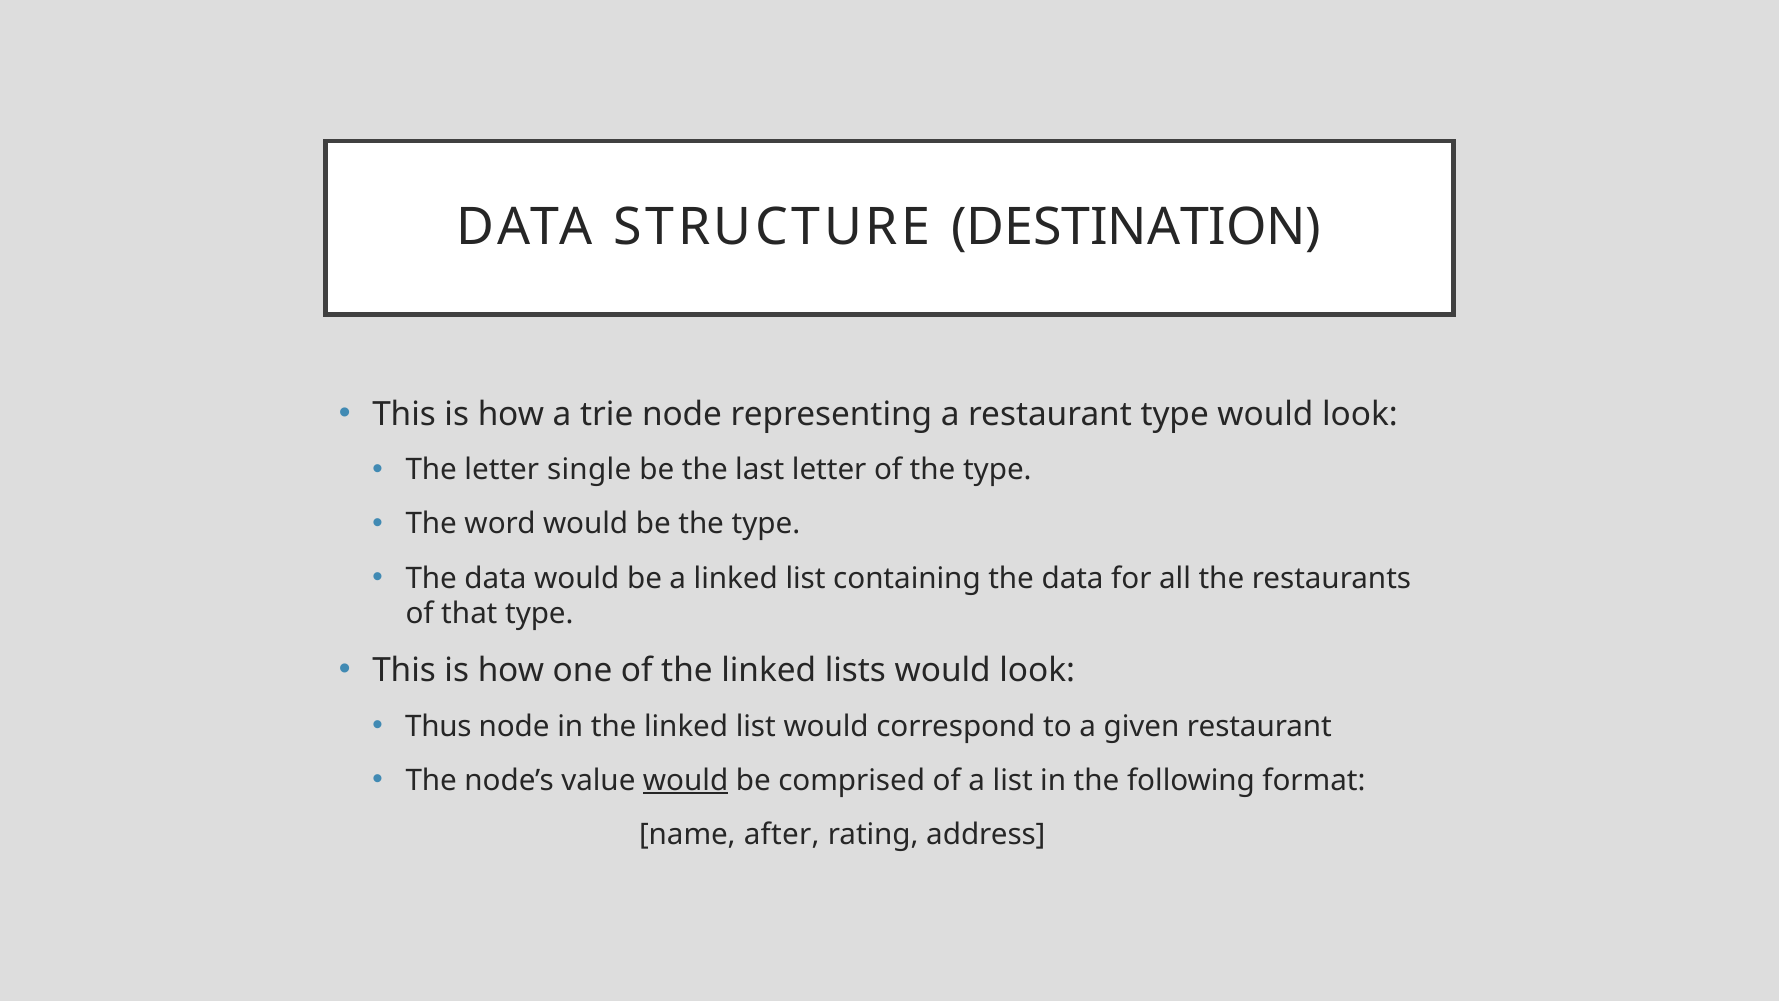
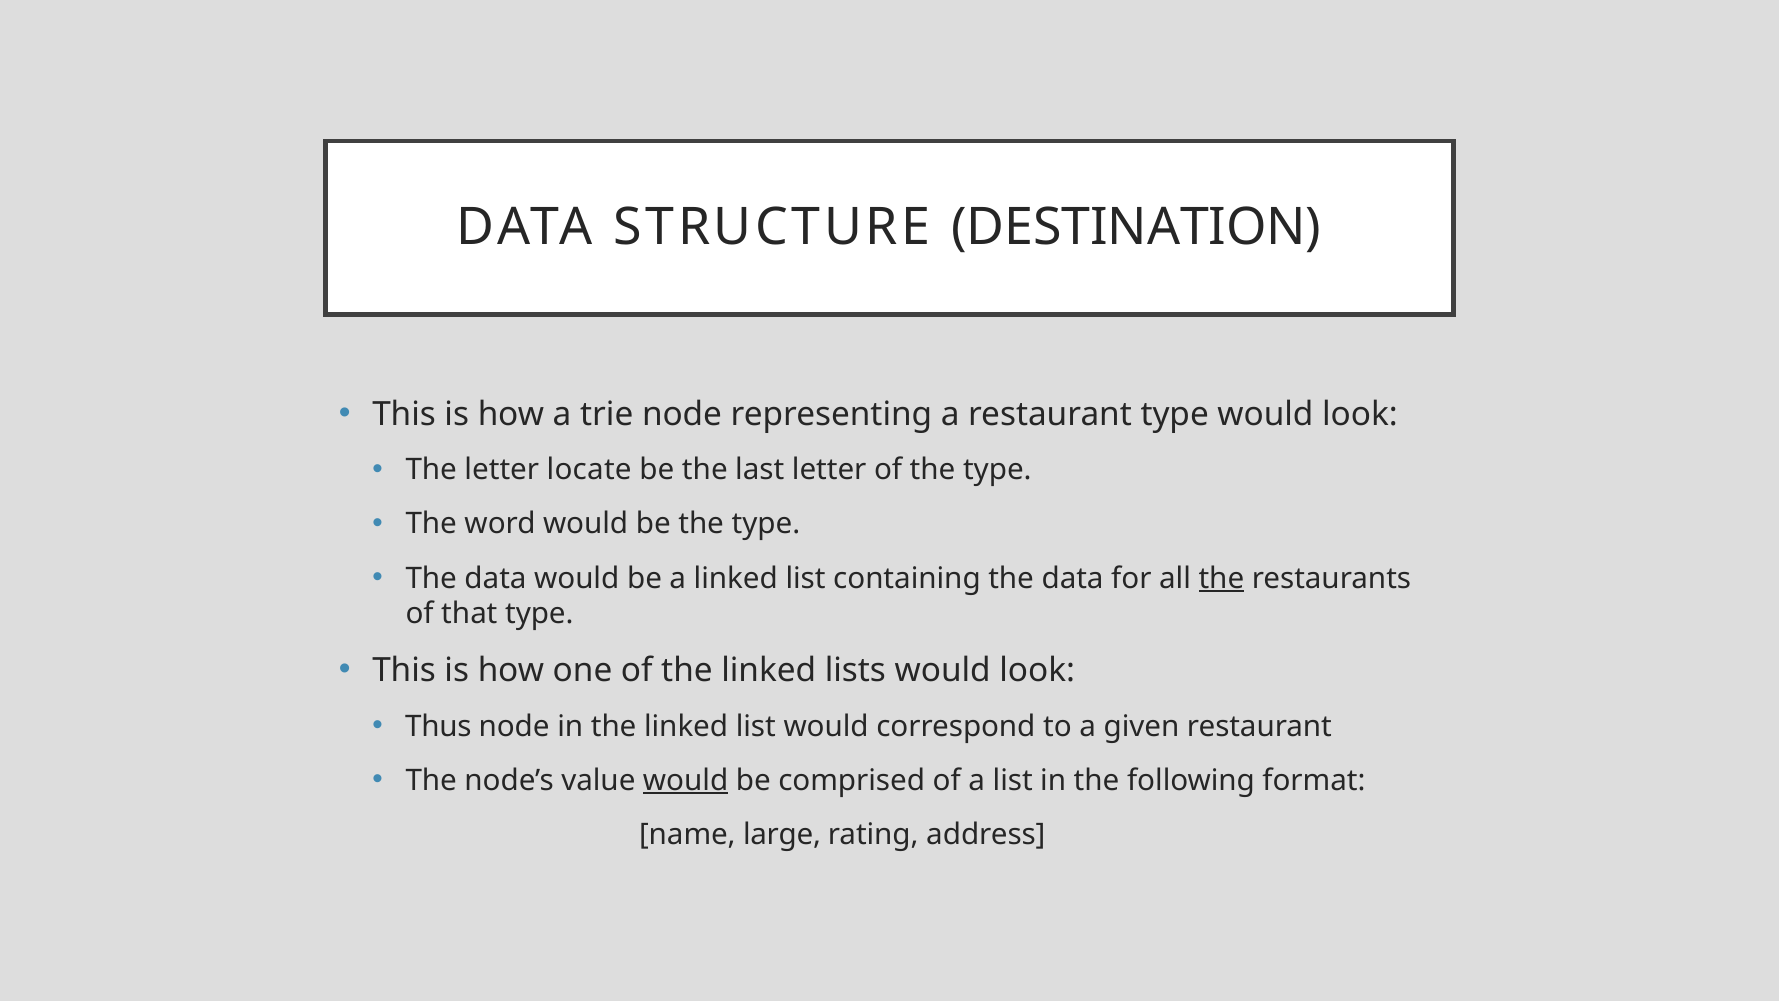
single: single -> locate
the at (1221, 578) underline: none -> present
after: after -> large
